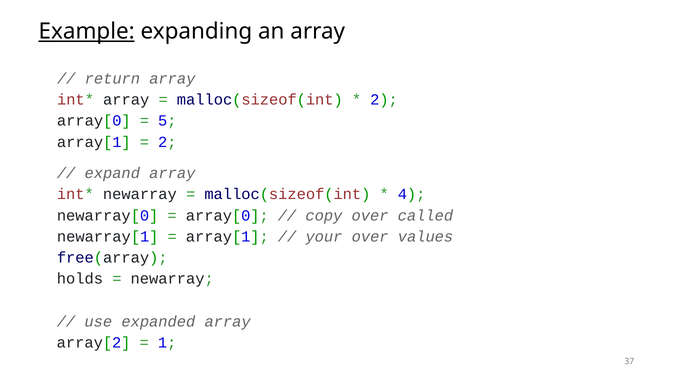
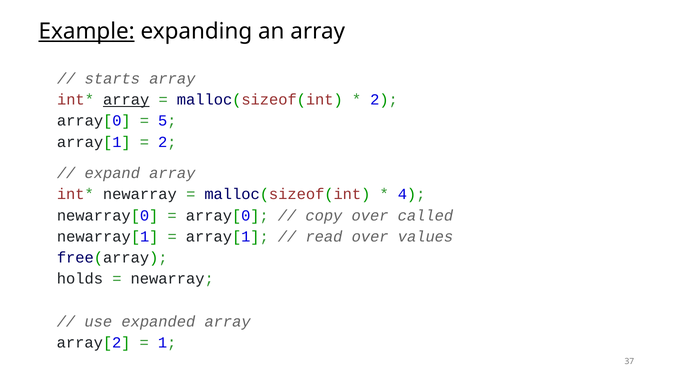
return: return -> starts
array at (126, 100) underline: none -> present
your: your -> read
